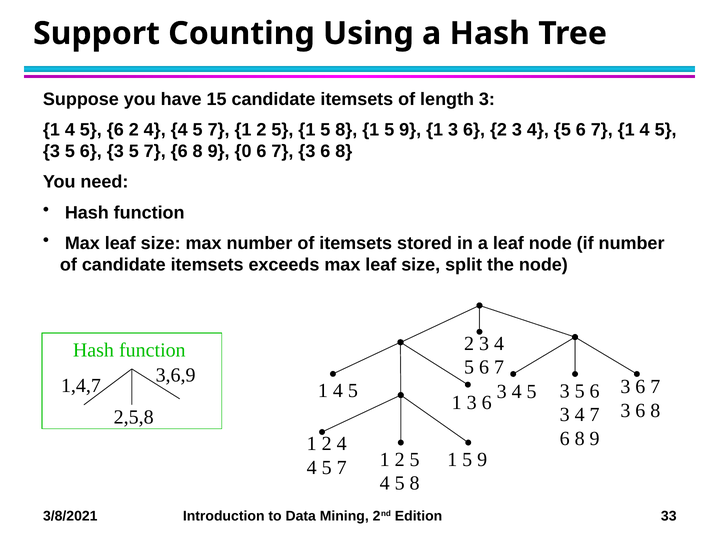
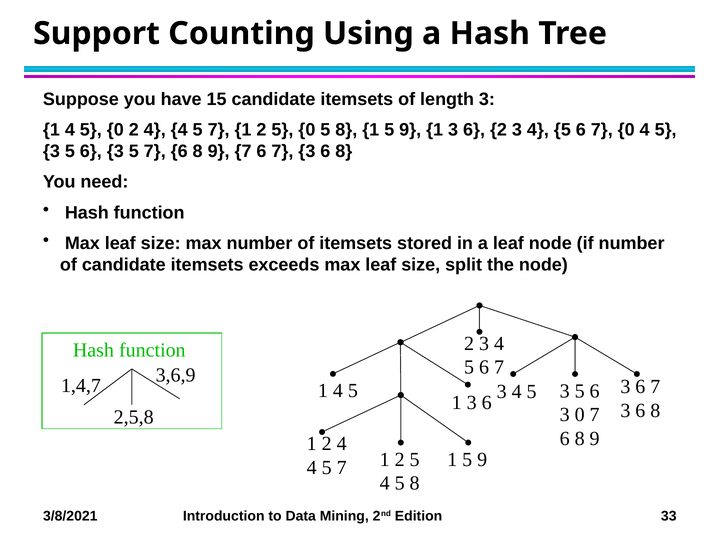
1 4 5 6: 6 -> 0
2 5 1: 1 -> 0
1 at (626, 130): 1 -> 0
9 0: 0 -> 7
4 at (580, 415): 4 -> 0
